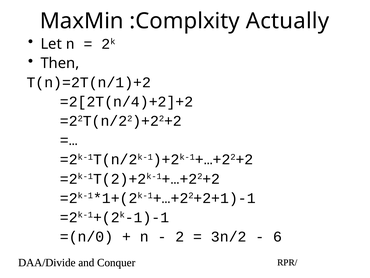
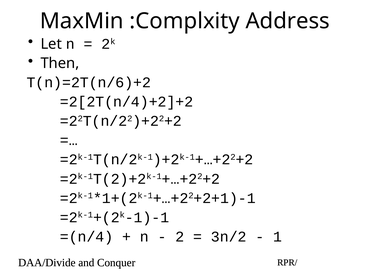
Actually: Actually -> Address
T(n)=2T(n/1)+2: T(n)=2T(n/1)+2 -> T(n)=2T(n/6)+2
=(n/0: =(n/0 -> =(n/4
6: 6 -> 1
